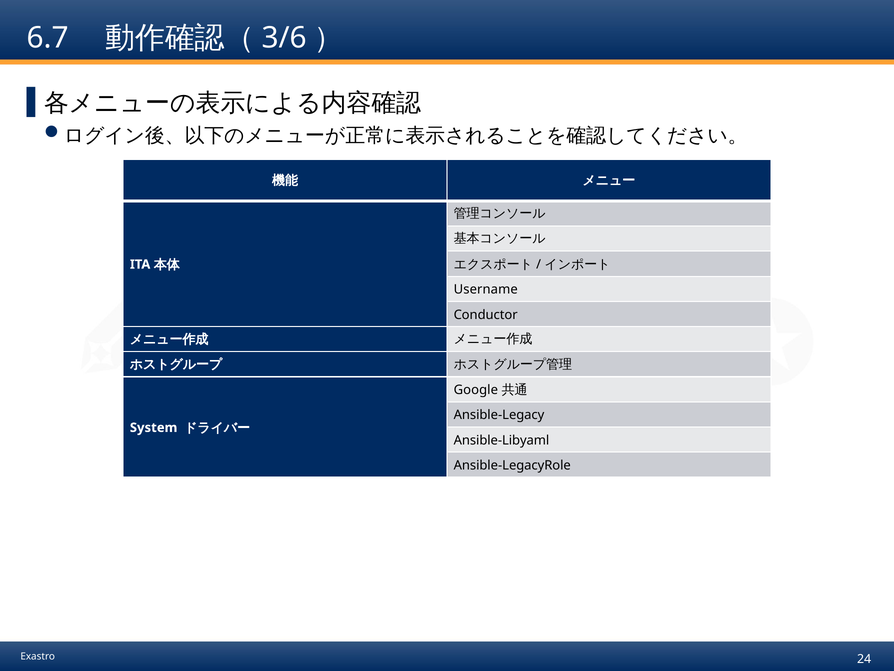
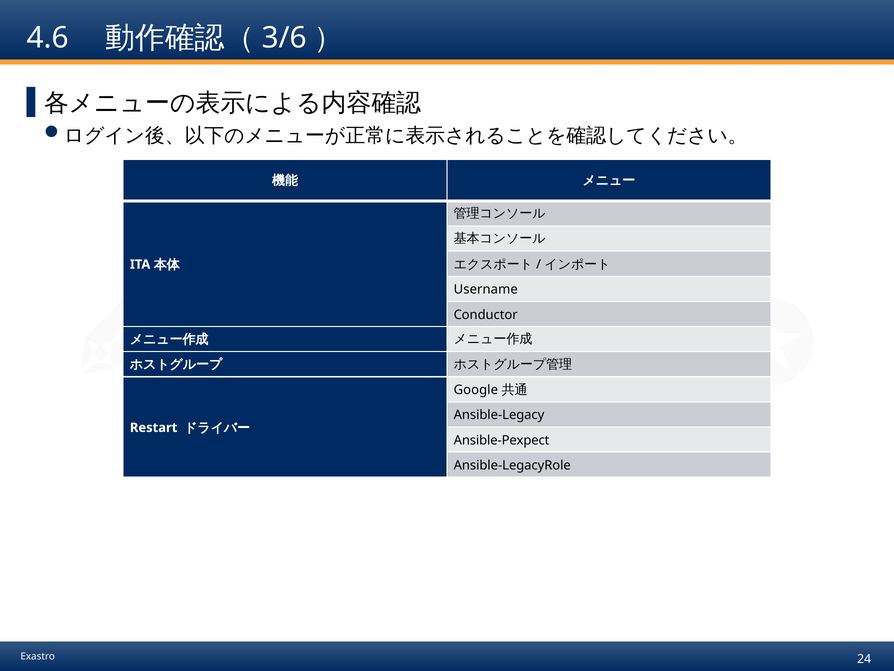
6.7: 6.7 -> 4.6
System: System -> Restart
Ansible-Libyaml: Ansible-Libyaml -> Ansible-Pexpect
